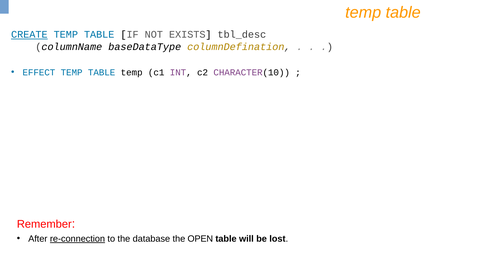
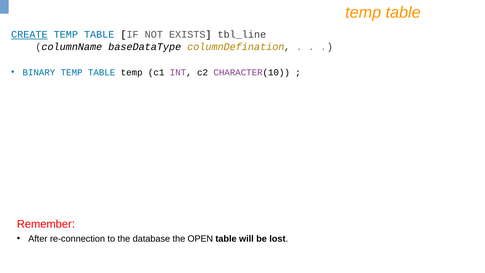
tbl_desc: tbl_desc -> tbl_line
EFFECT: EFFECT -> BINARY
re-connection underline: present -> none
